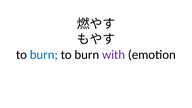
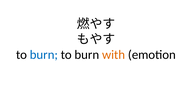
with colour: purple -> orange
